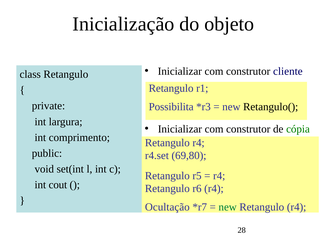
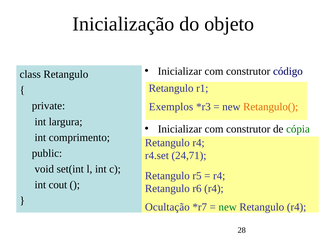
cliente: cliente -> código
Possibilita: Possibilita -> Exemplos
Retangulo( colour: black -> orange
69,80: 69,80 -> 24,71
